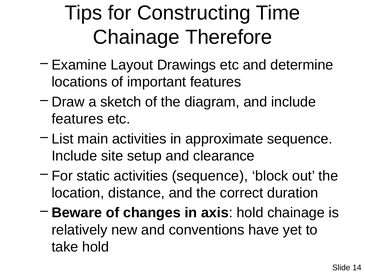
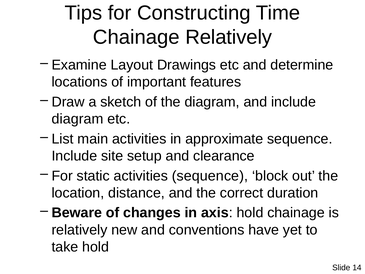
Chainage Therefore: Therefore -> Relatively
features at (77, 119): features -> diagram
